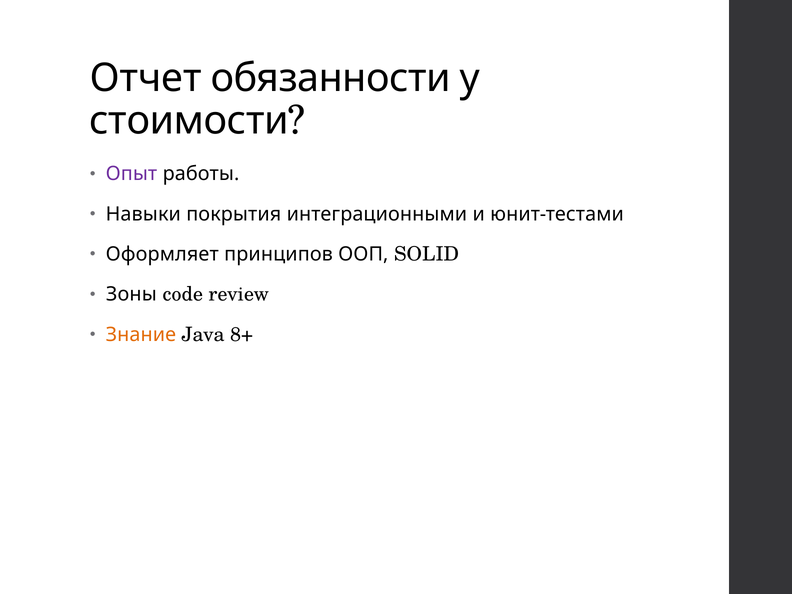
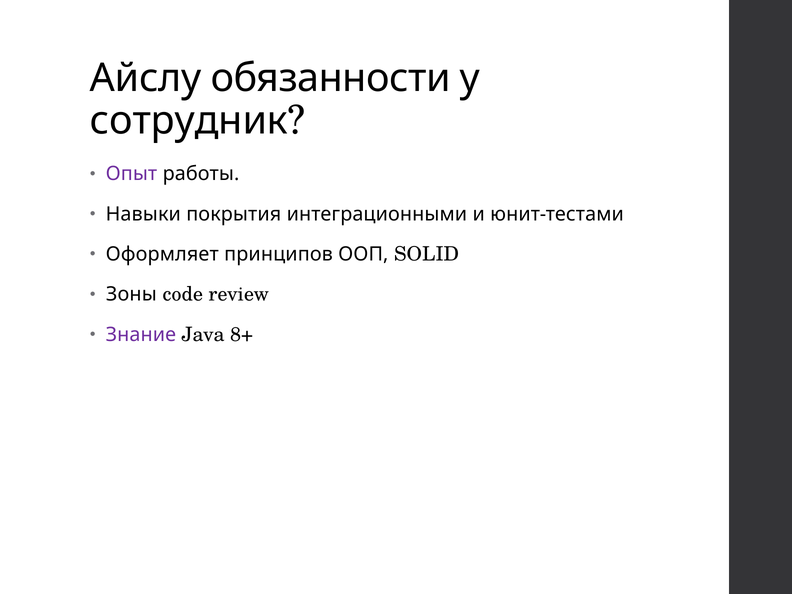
Отчет: Отчет -> Айслу
стоимости: стоимости -> сотрудник
Знание colour: orange -> purple
